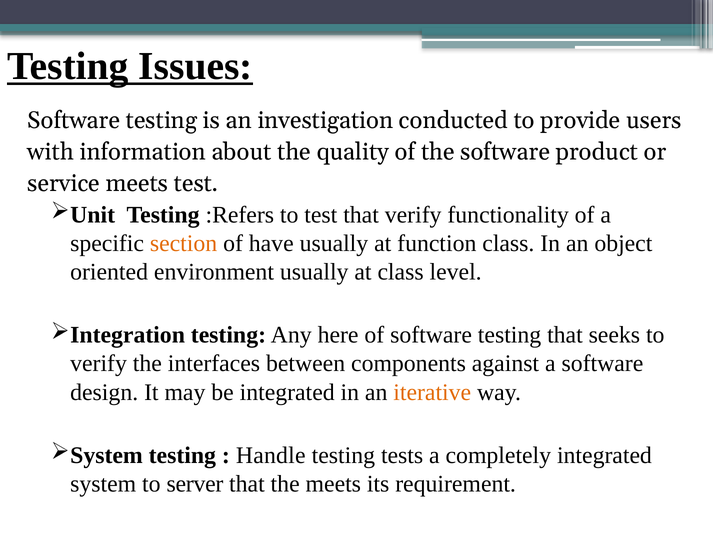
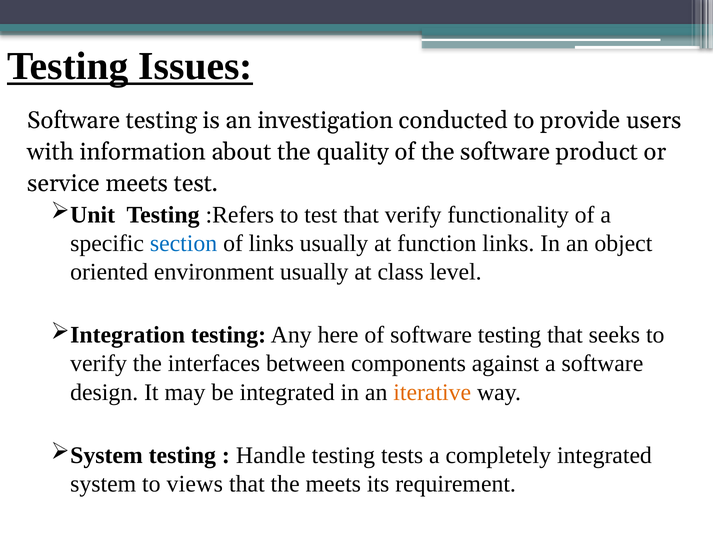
section colour: orange -> blue
of have: have -> links
function class: class -> links
server: server -> views
